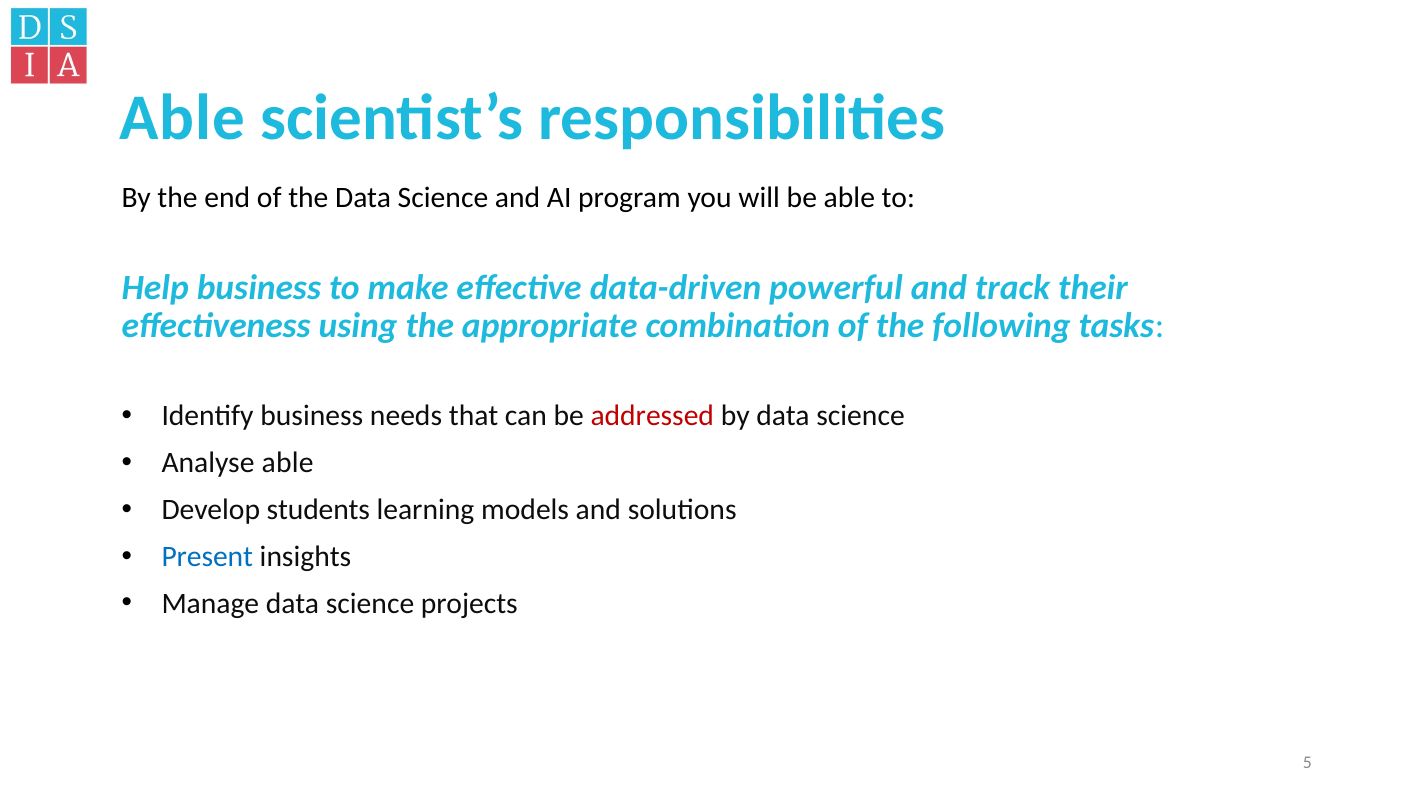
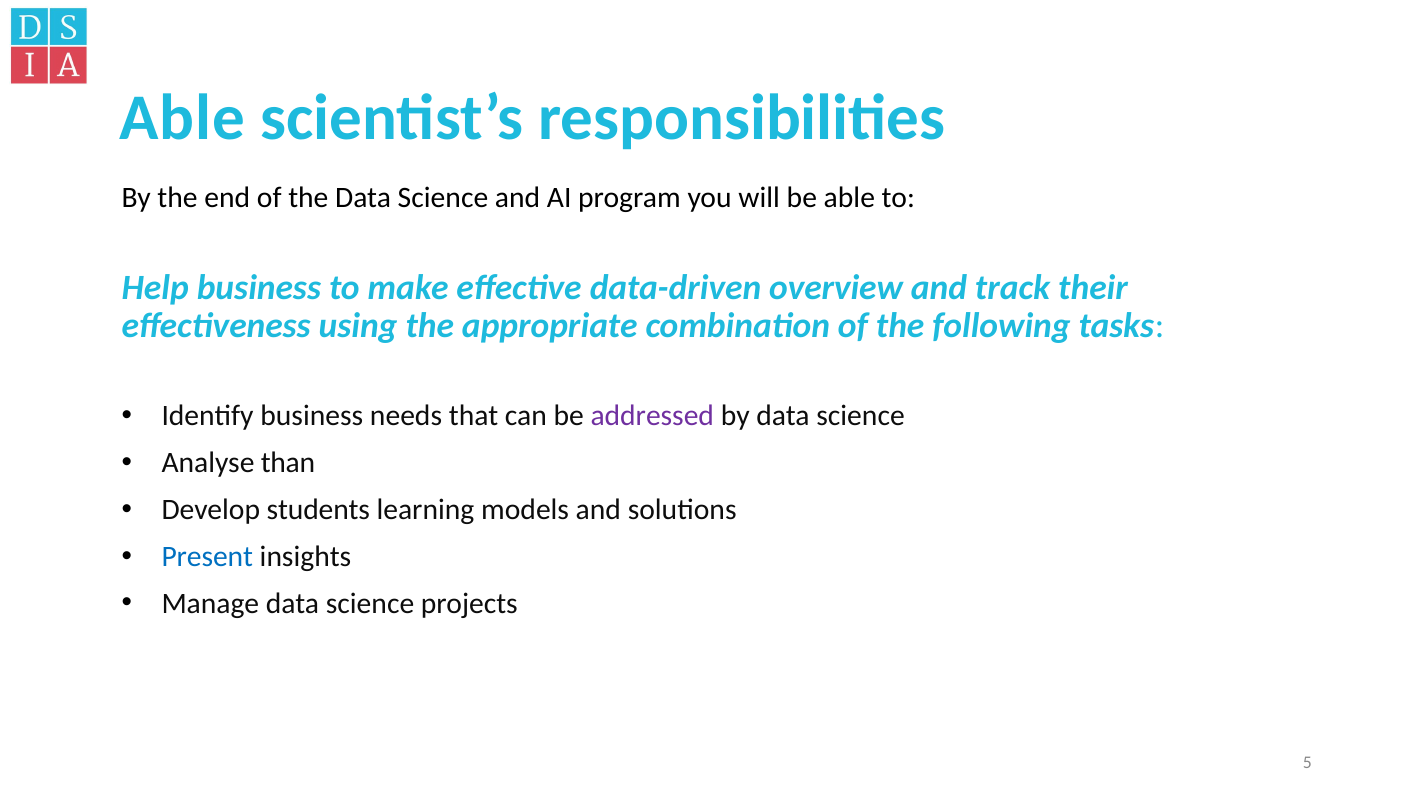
powerful: powerful -> overview
addressed colour: red -> purple
Analyse able: able -> than
